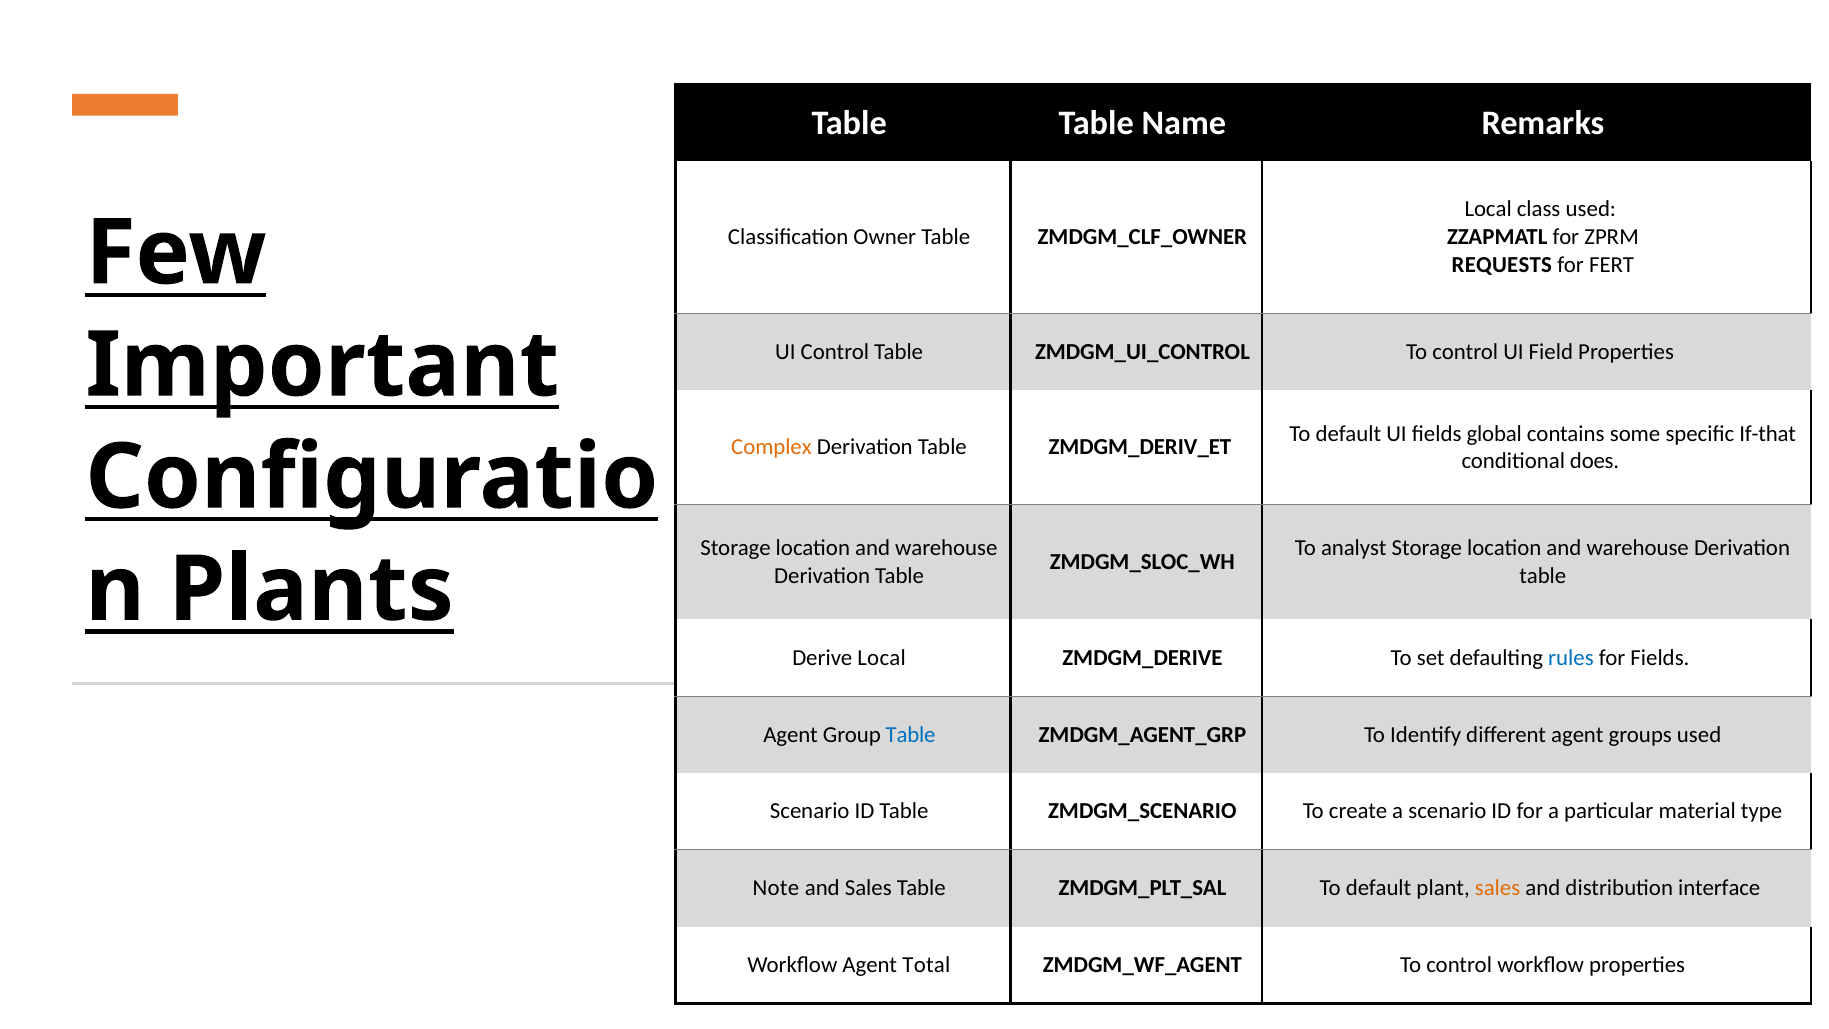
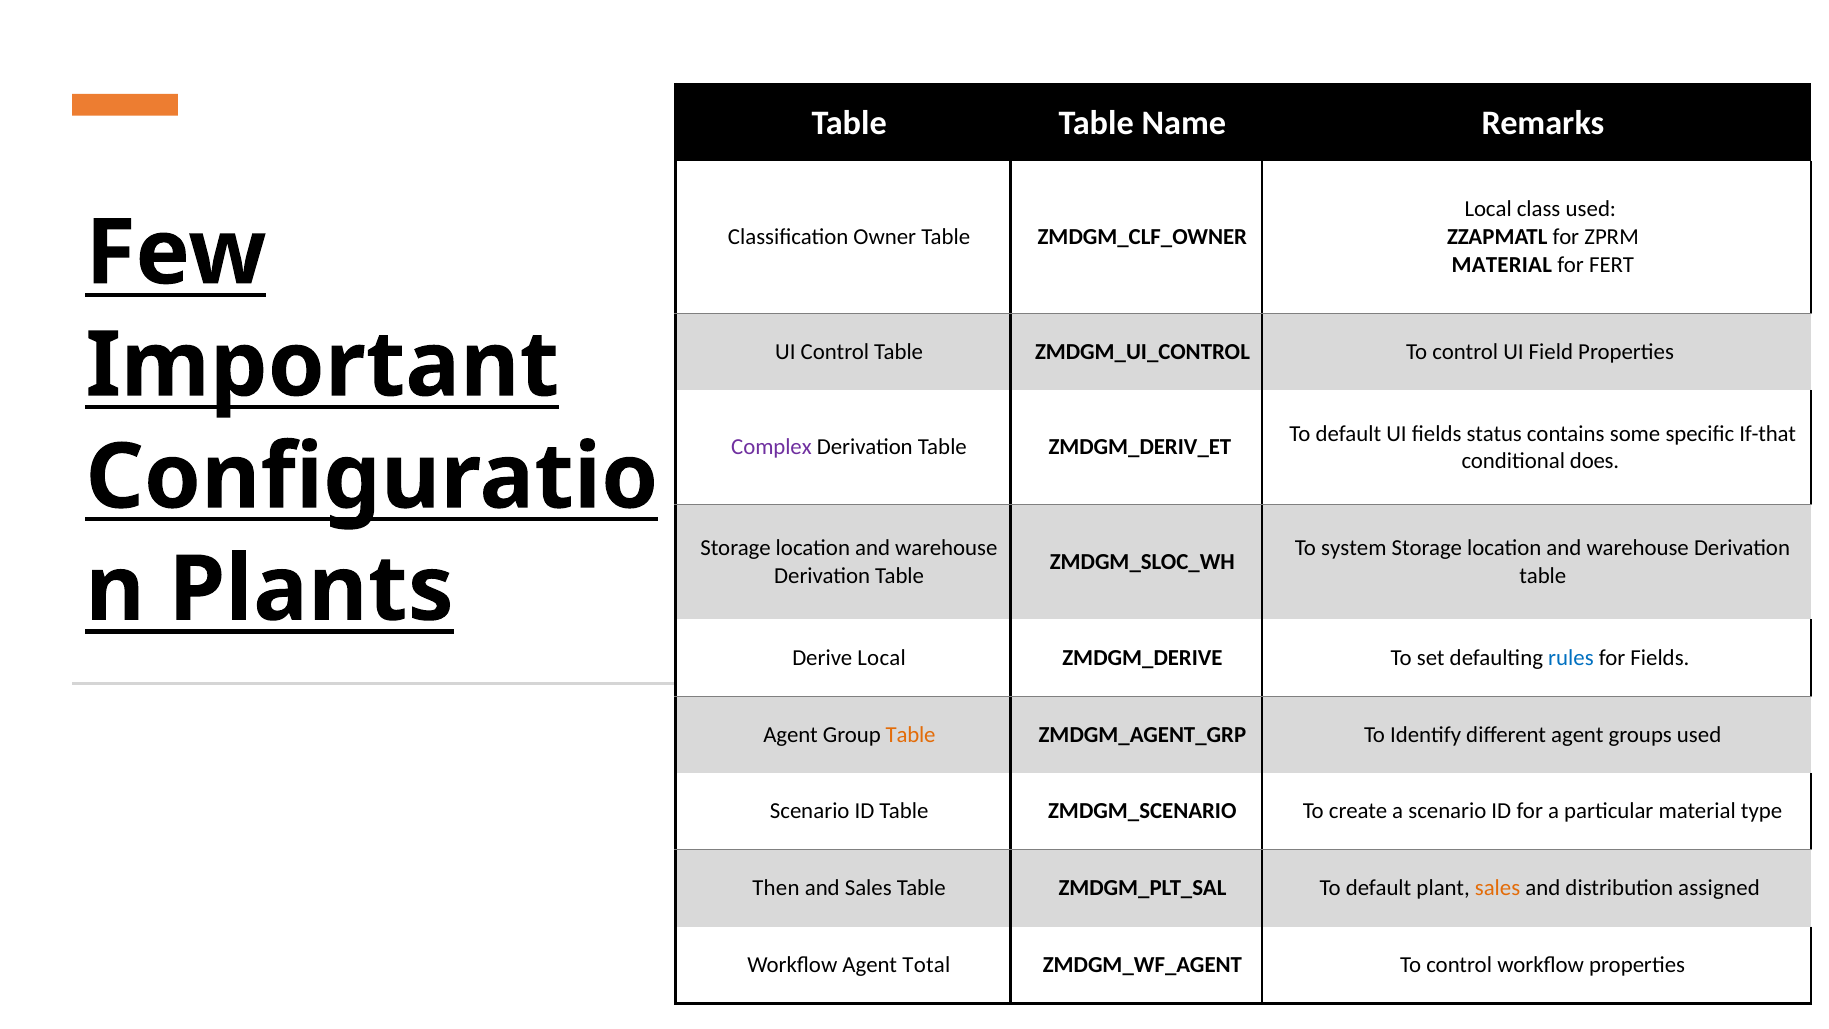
REQUESTS at (1502, 265): REQUESTS -> MATERIAL
global: global -> status
Complex colour: orange -> purple
analyst: analyst -> system
Table at (911, 734) colour: blue -> orange
Note: Note -> Then
interface: interface -> assigned
